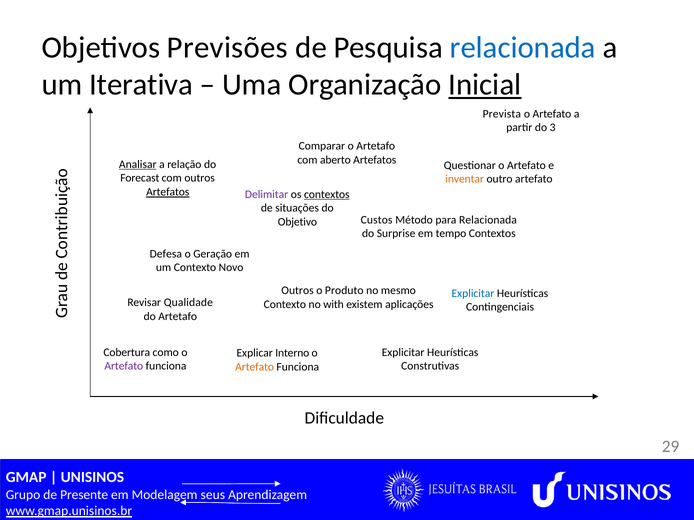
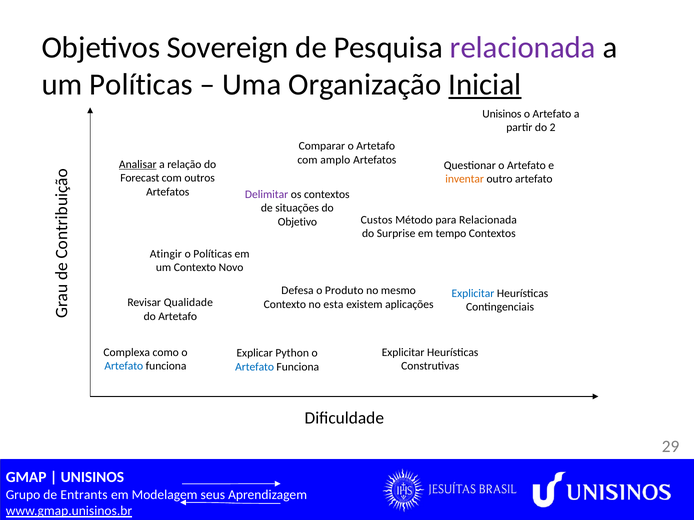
Previsões: Previsões -> Sovereign
relacionada at (523, 48) colour: blue -> purple
um Iterativa: Iterativa -> Políticas
Prevista at (502, 114): Prevista -> Unisinos
3: 3 -> 2
aberto: aberto -> amplo
Artefatos at (168, 192) underline: present -> none
contextos at (327, 194) underline: present -> none
Defesa: Defesa -> Atingir
o Geração: Geração -> Políticas
Outros at (298, 291): Outros -> Defesa
with: with -> esta
Cobertura: Cobertura -> Complexa
Interno: Interno -> Python
Artefato at (124, 366) colour: purple -> blue
Artefato at (255, 367) colour: orange -> blue
Presente: Presente -> Entrants
